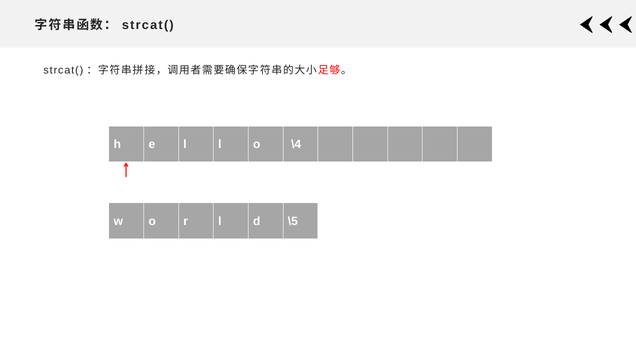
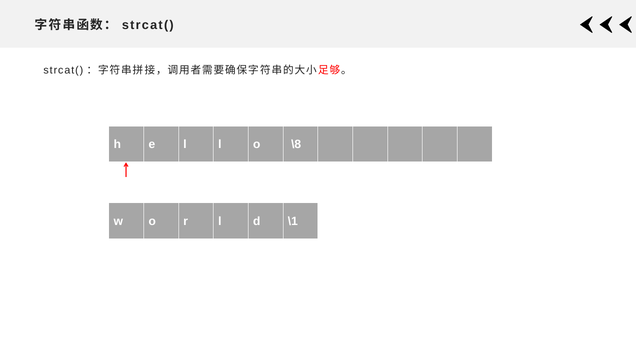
\4: \4 -> \8
\5: \5 -> \1
